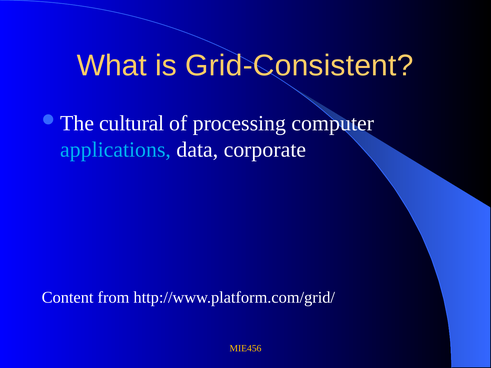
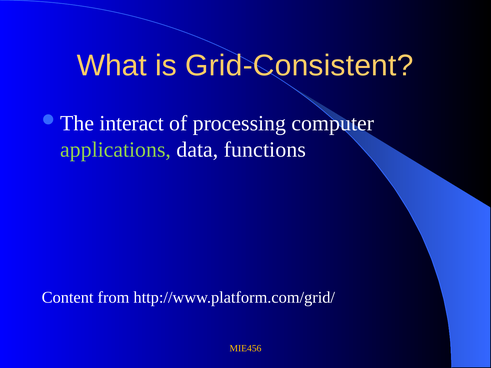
cultural: cultural -> interact
applications colour: light blue -> light green
corporate: corporate -> functions
